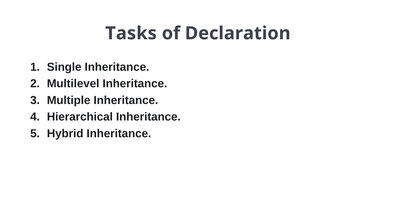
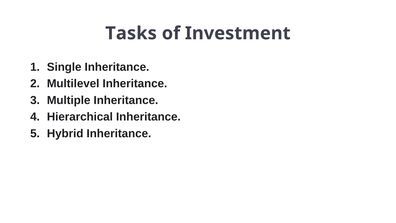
Declaration: Declaration -> Investment
